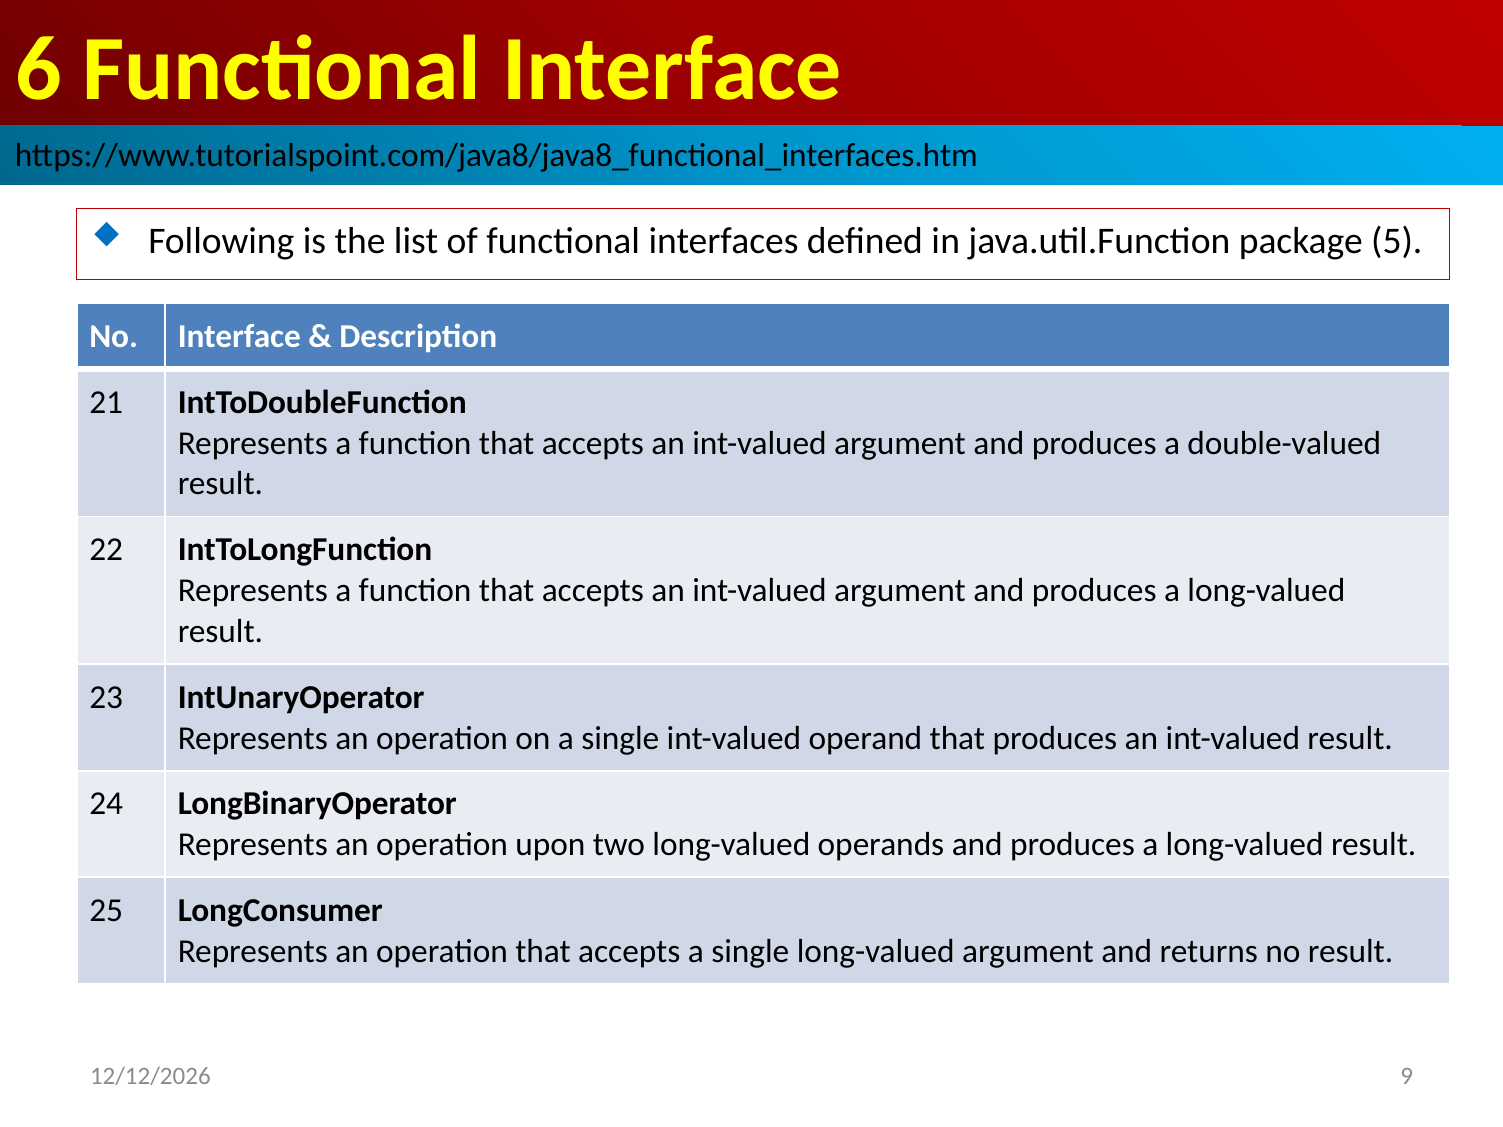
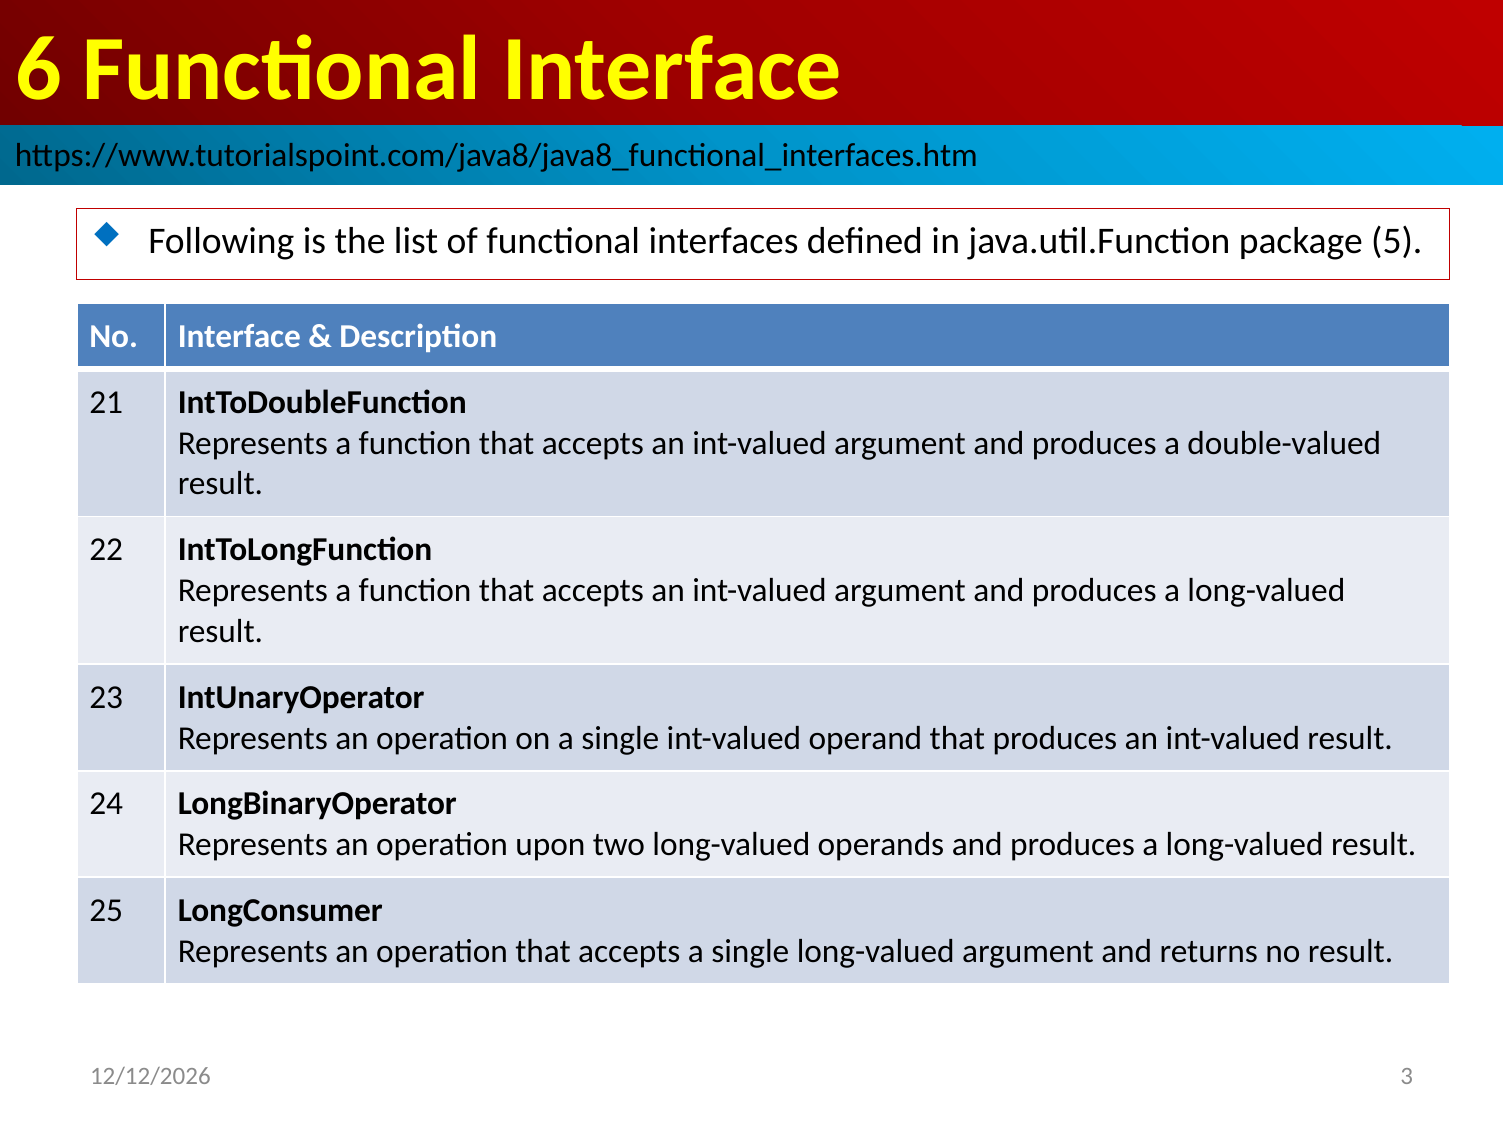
9: 9 -> 3
